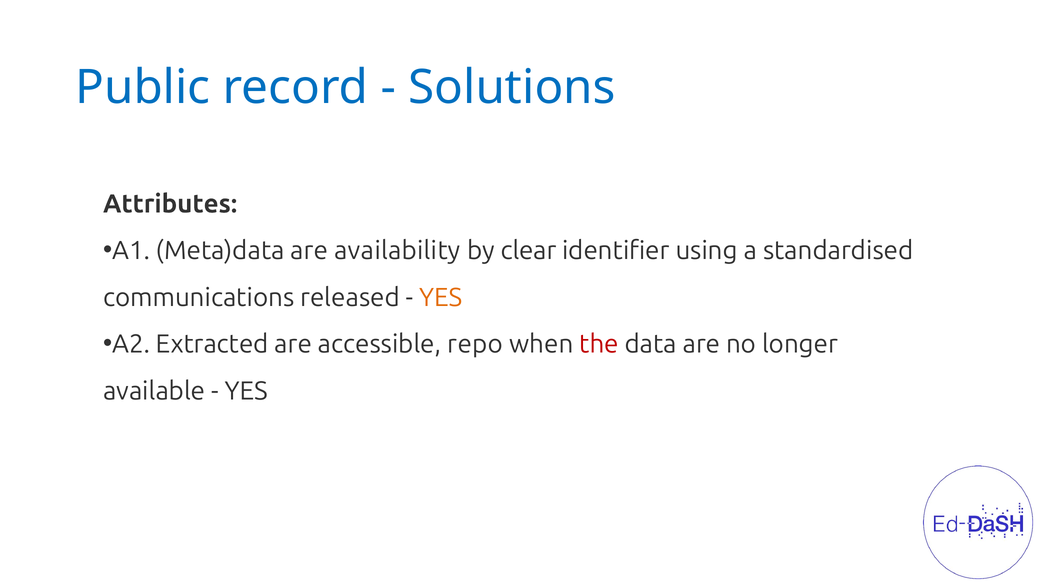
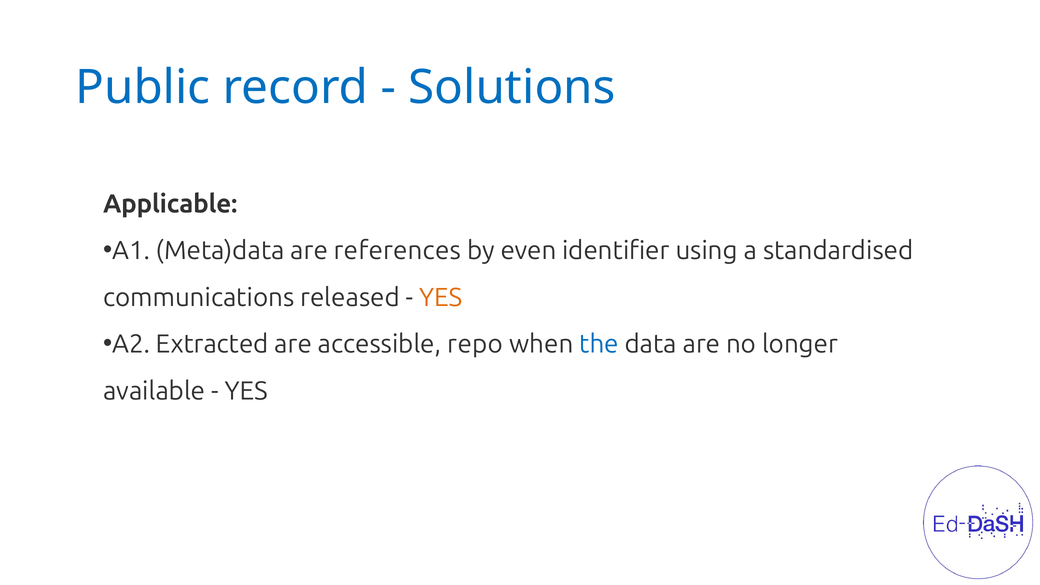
Attributes: Attributes -> Applicable
availability: availability -> references
clear: clear -> even
the colour: red -> blue
